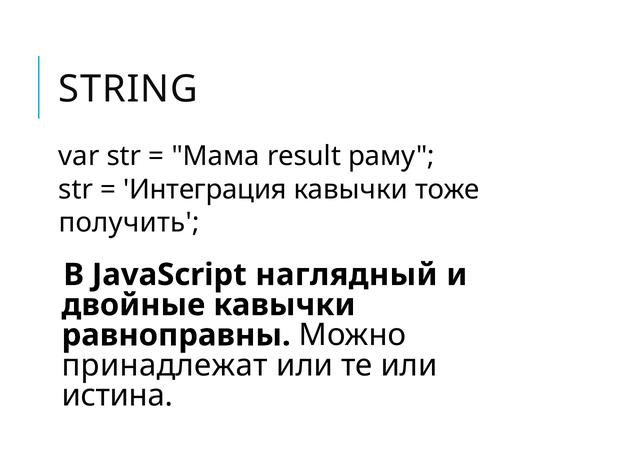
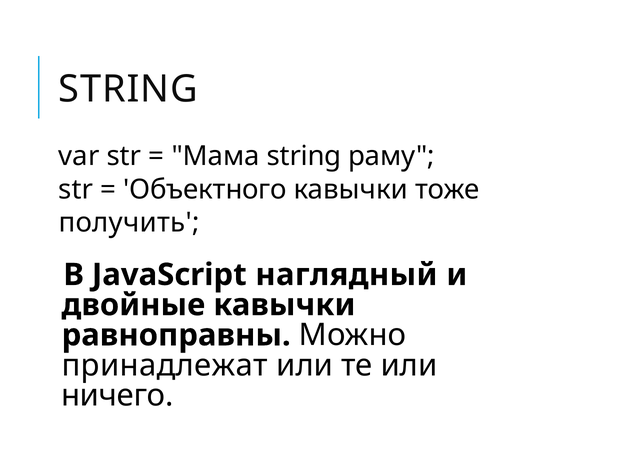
Мама result: result -> string
Интеграция: Интеграция -> Объектного
истина: истина -> ничего
